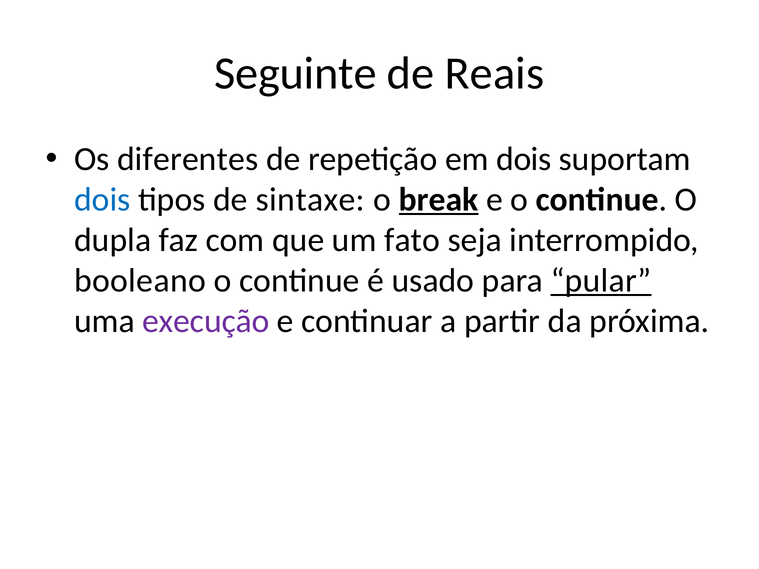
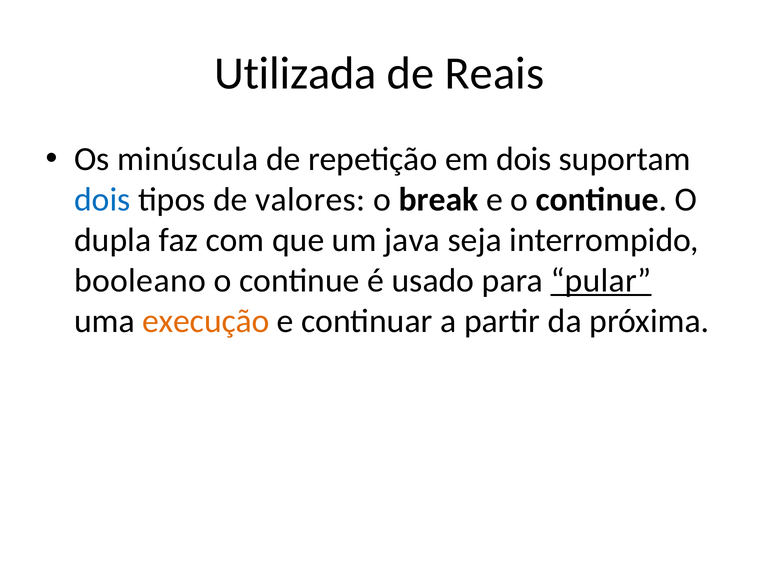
Seguinte: Seguinte -> Utilizada
diferentes: diferentes -> minúscula
sintaxe: sintaxe -> valores
break underline: present -> none
fato: fato -> java
execução colour: purple -> orange
